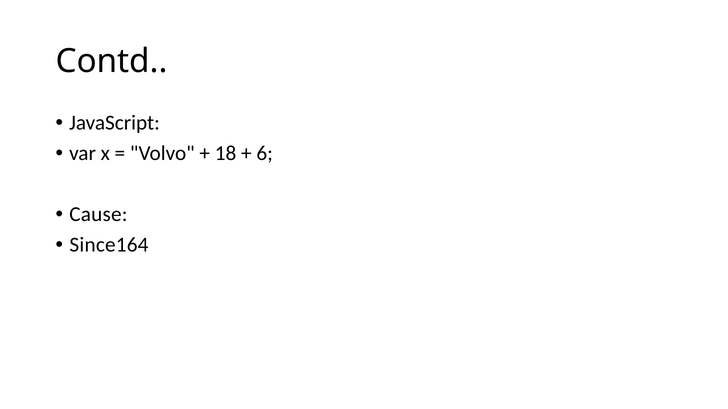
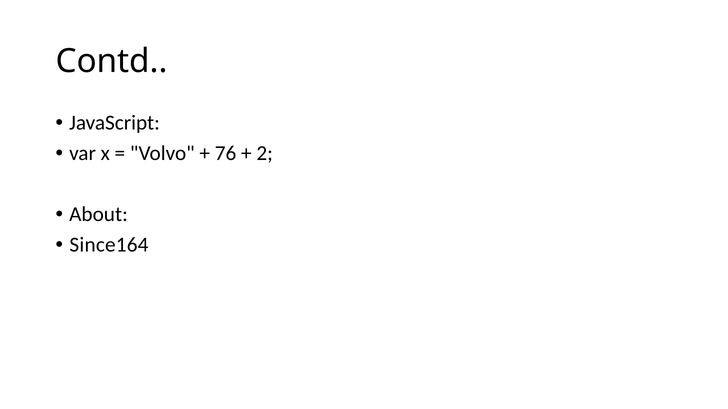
18: 18 -> 76
6: 6 -> 2
Cause: Cause -> About
